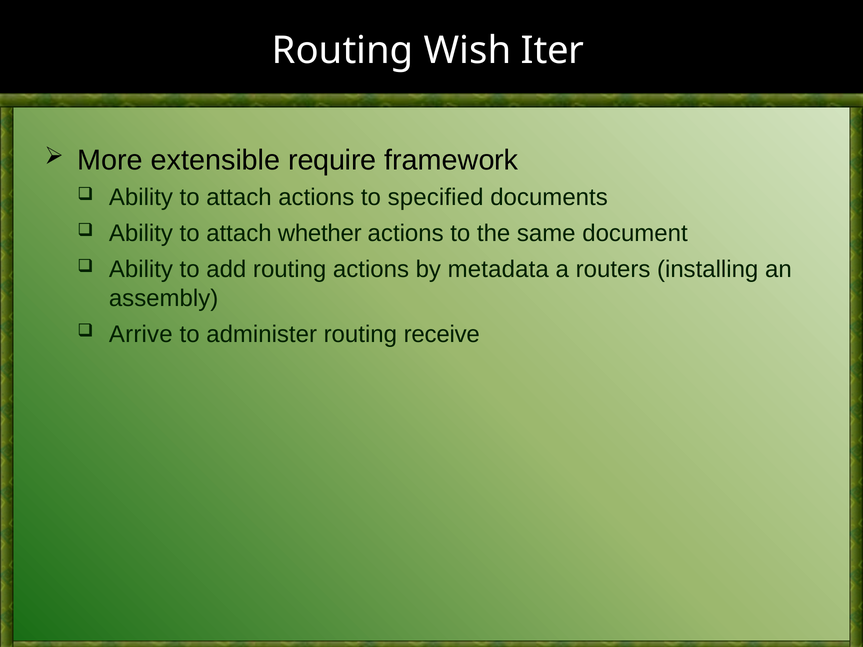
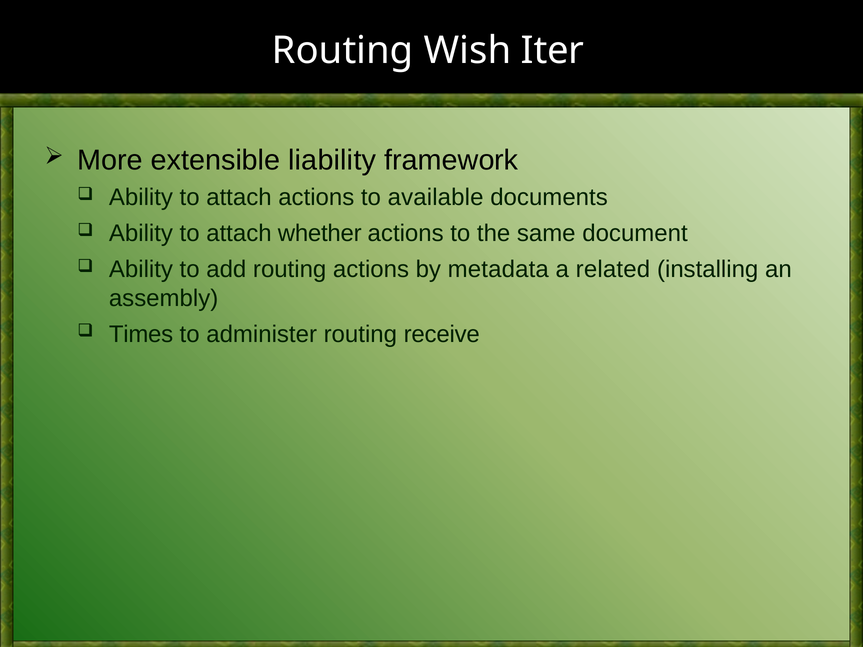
require: require -> liability
specified: specified -> available
routers: routers -> related
Arrive: Arrive -> Times
